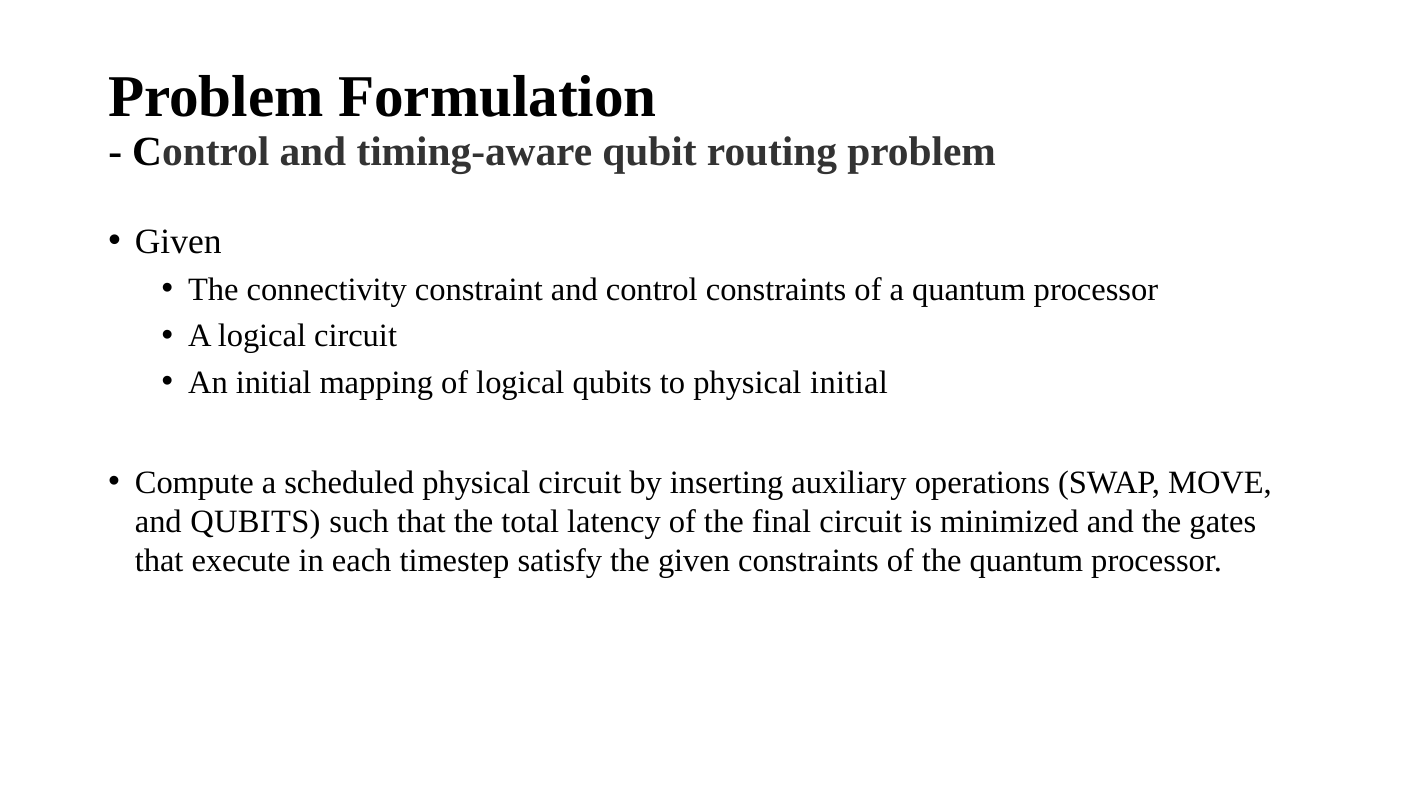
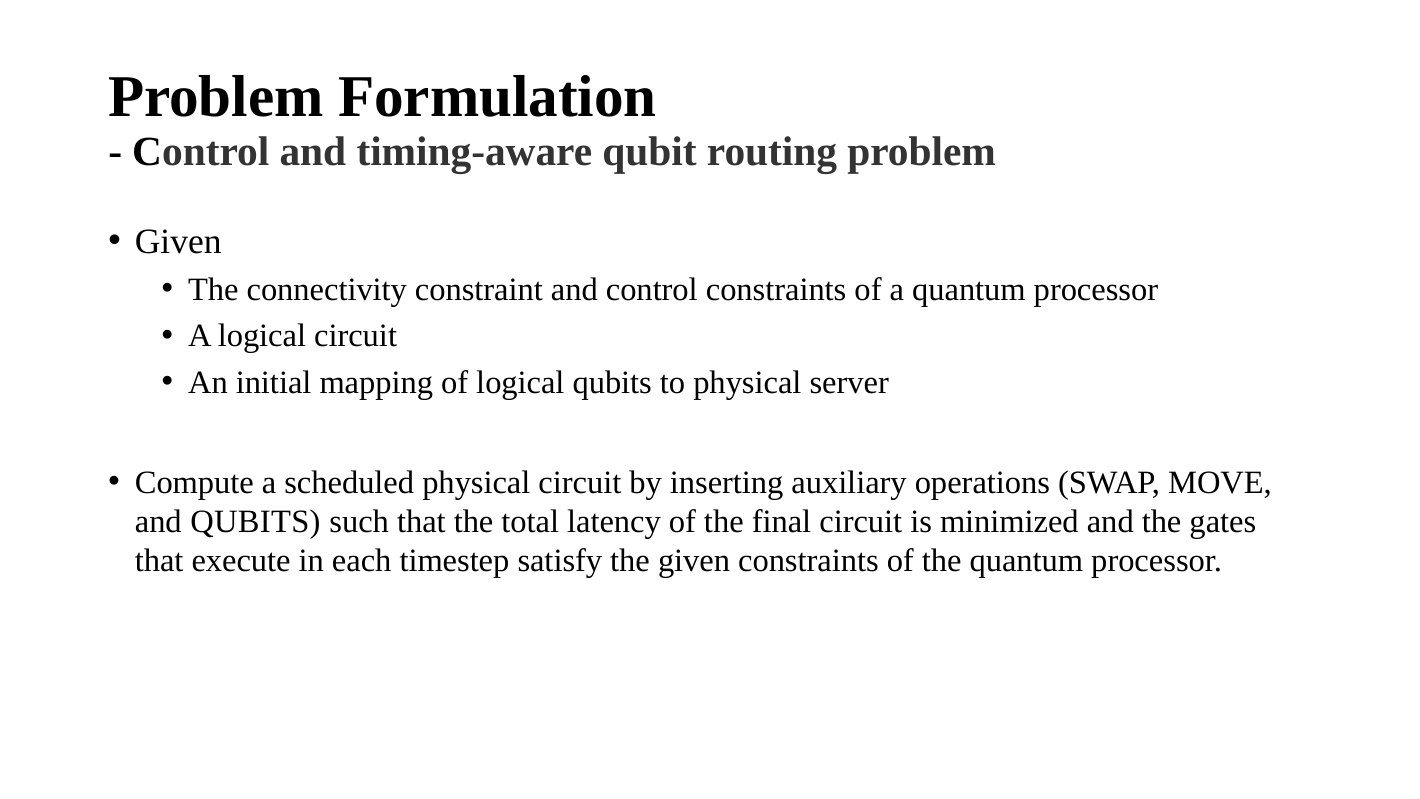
physical initial: initial -> server
